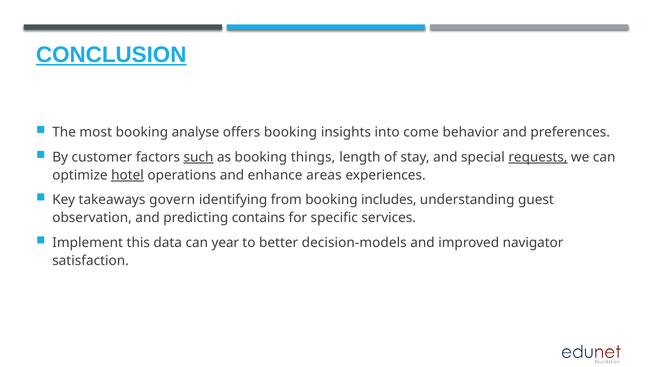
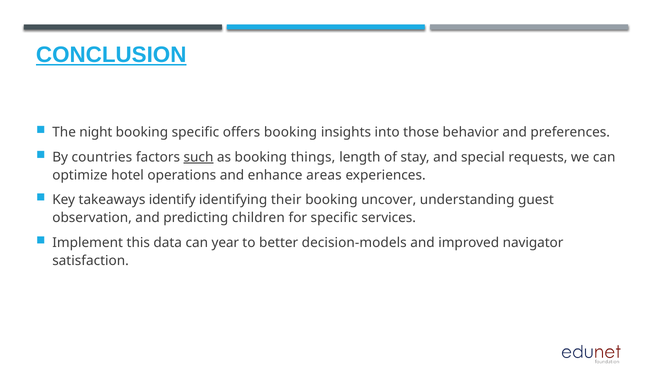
most: most -> night
booking analyse: analyse -> specific
come: come -> those
customer: customer -> countries
requests underline: present -> none
hotel underline: present -> none
govern: govern -> identify
from: from -> their
includes: includes -> uncover
contains: contains -> children
